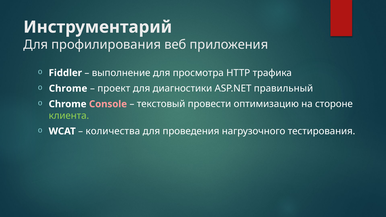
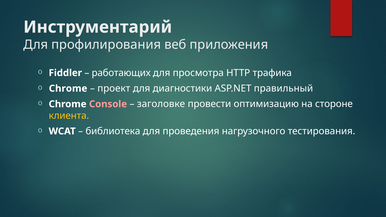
выполнение: выполнение -> работающих
текстовый: текстовый -> заголовке
клиента colour: light green -> yellow
количества: количества -> библиотека
